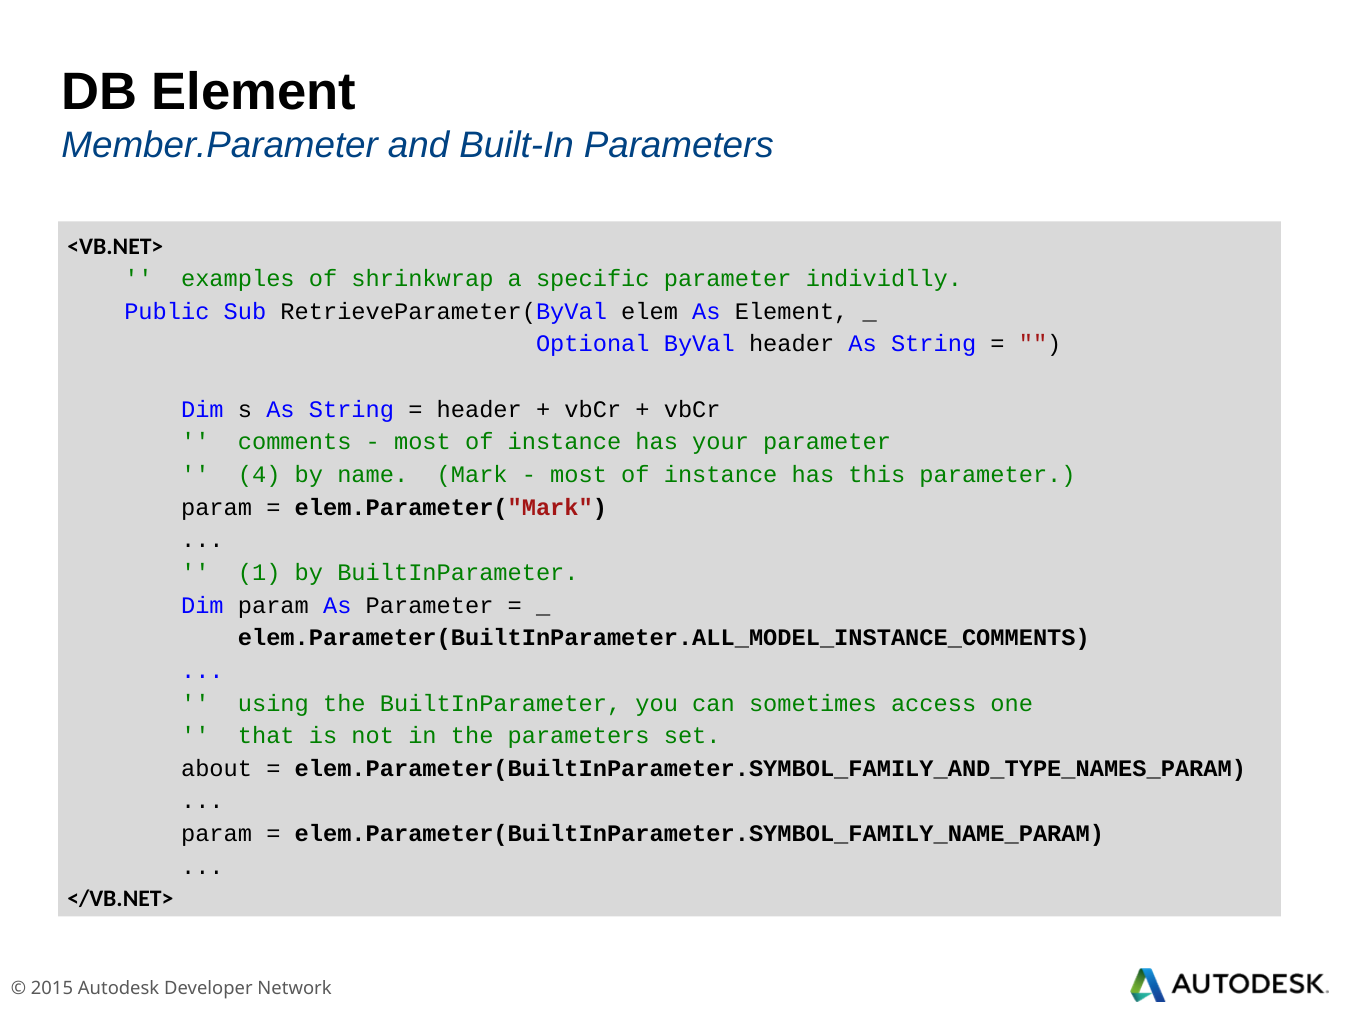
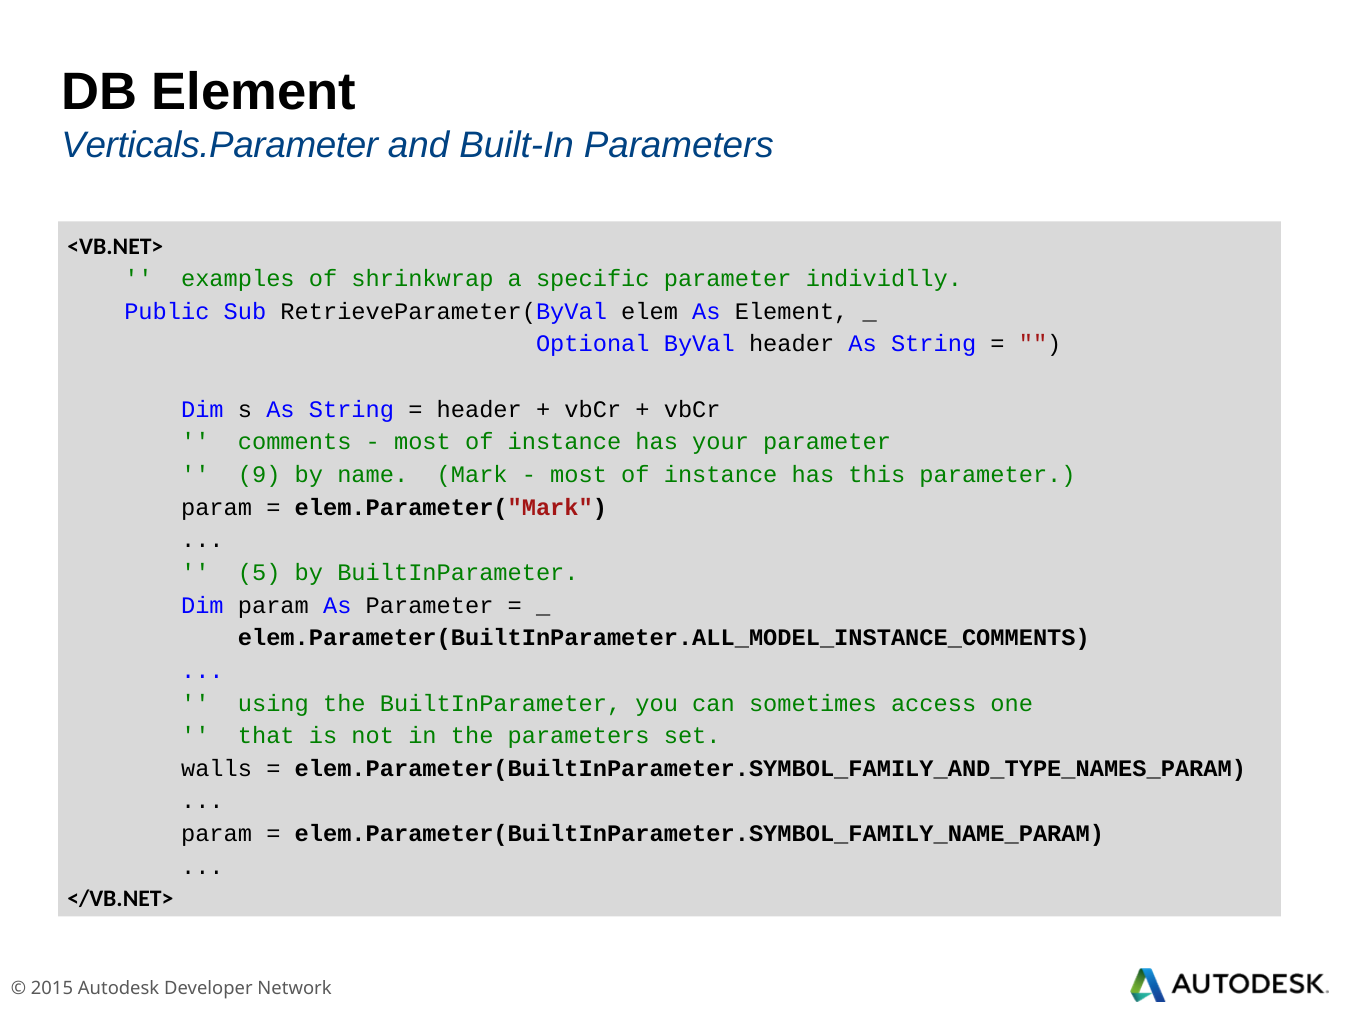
Member.Parameter: Member.Parameter -> Verticals.Parameter
4: 4 -> 9
1: 1 -> 5
about: about -> walls
